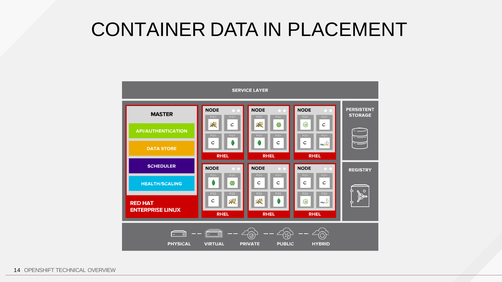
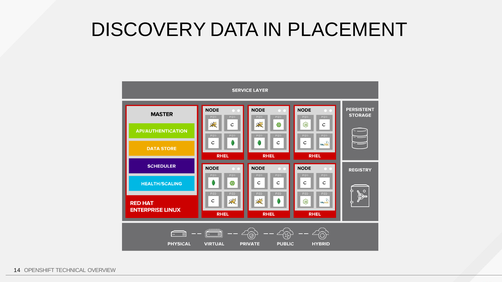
CONTAINER: CONTAINER -> DISCOVERY
